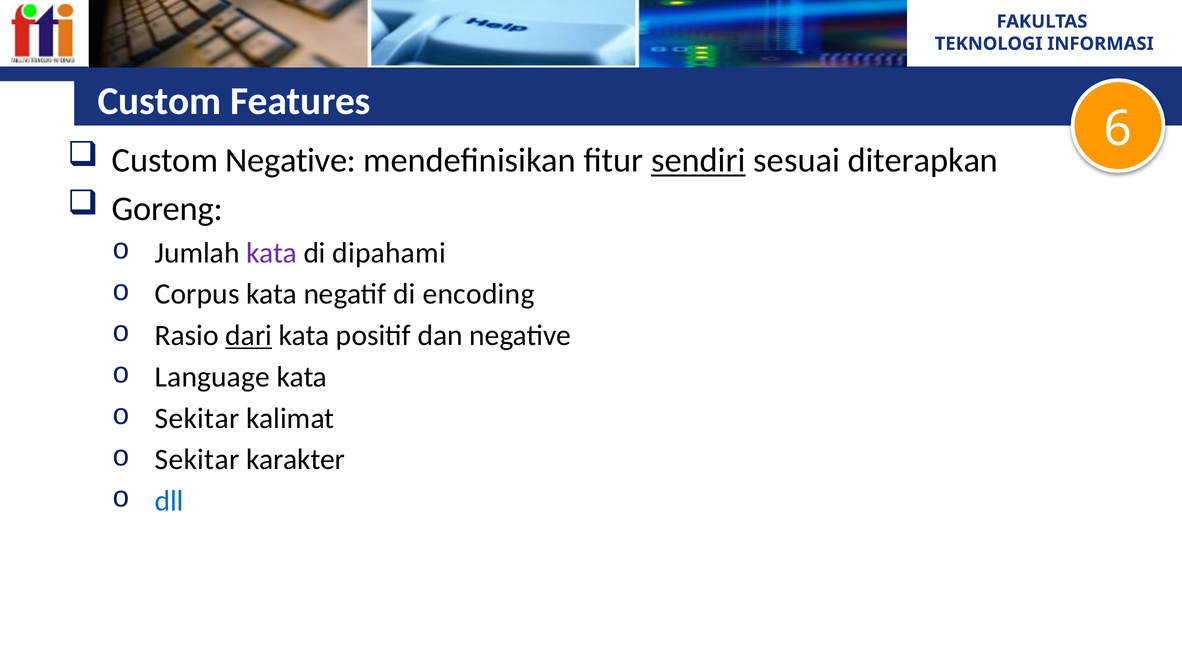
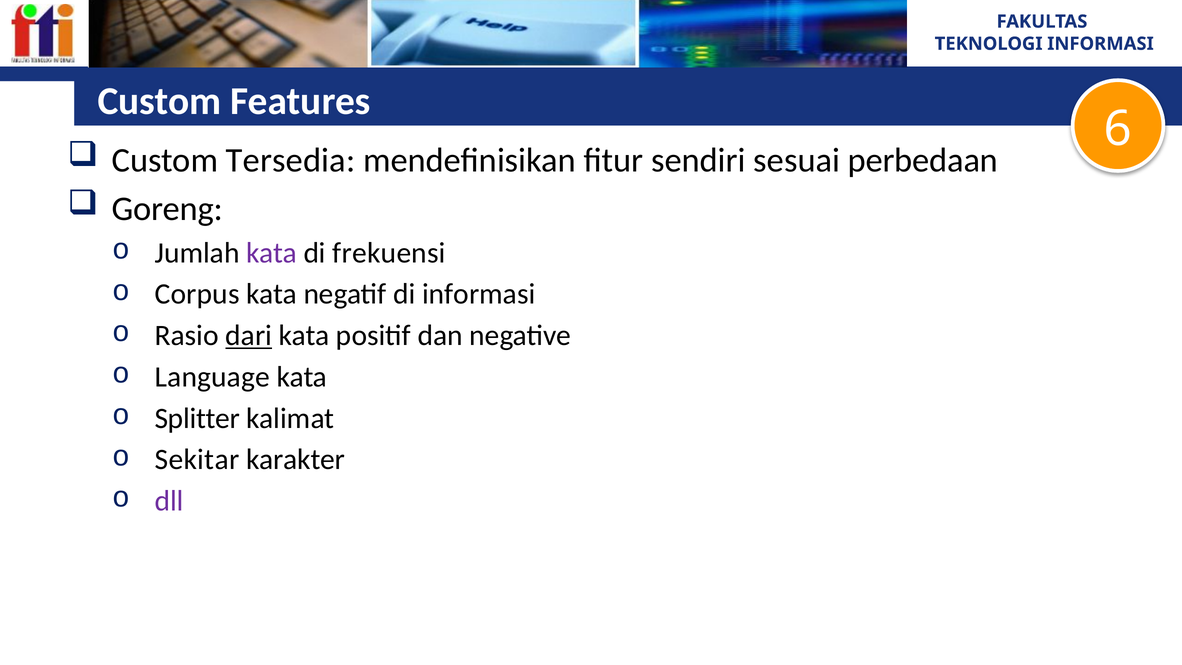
Custom Negative: Negative -> Tersedia
sendiri underline: present -> none
diterapkan: diterapkan -> perbedaan
dipahami: dipahami -> frekuensi
di encoding: encoding -> informasi
Sekitar at (197, 418): Sekitar -> Splitter
dll colour: blue -> purple
